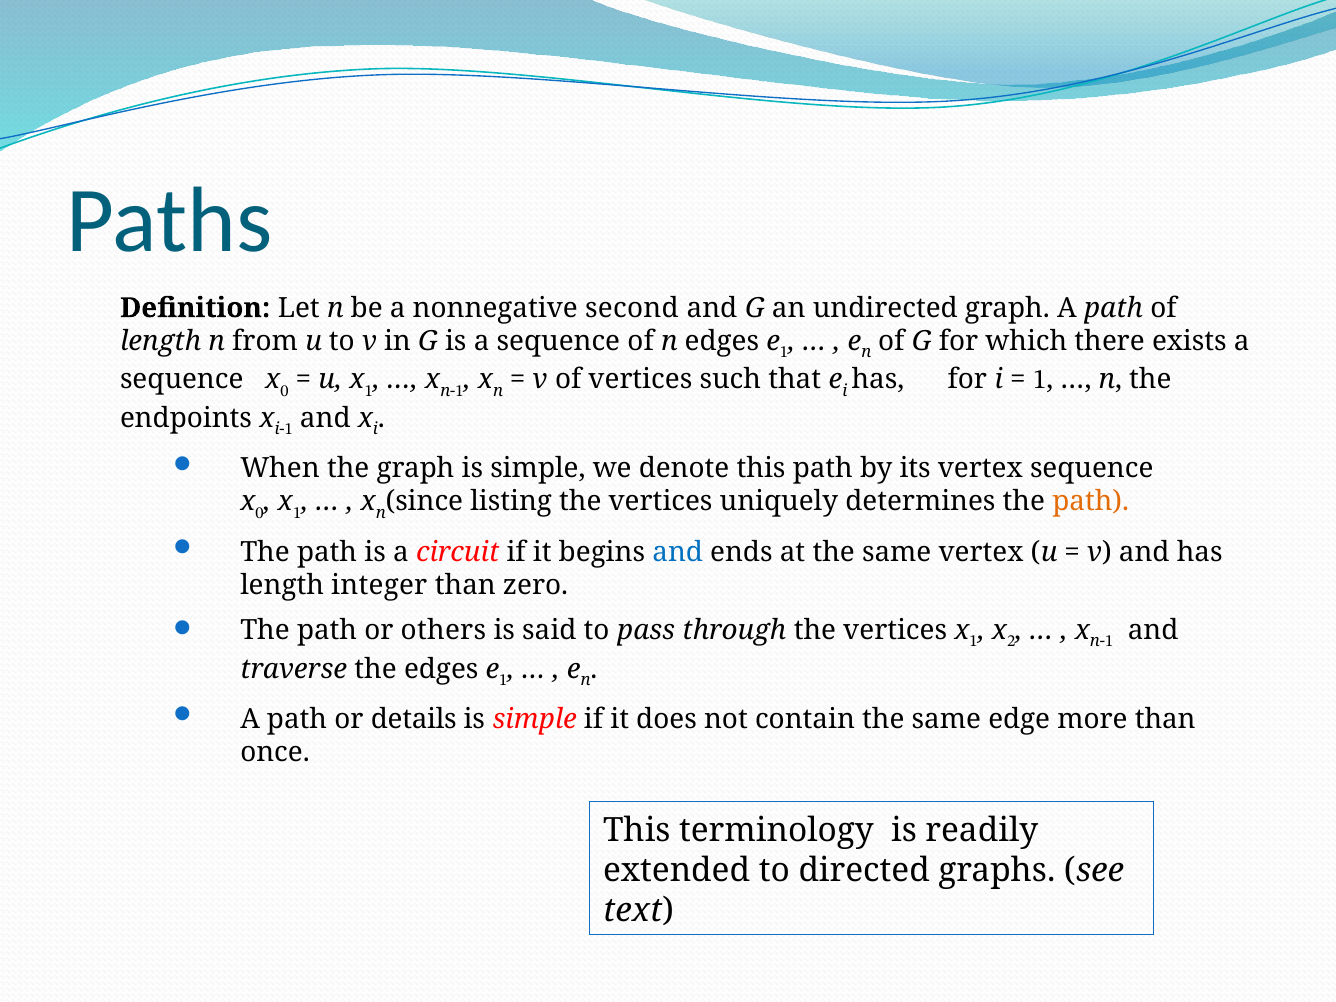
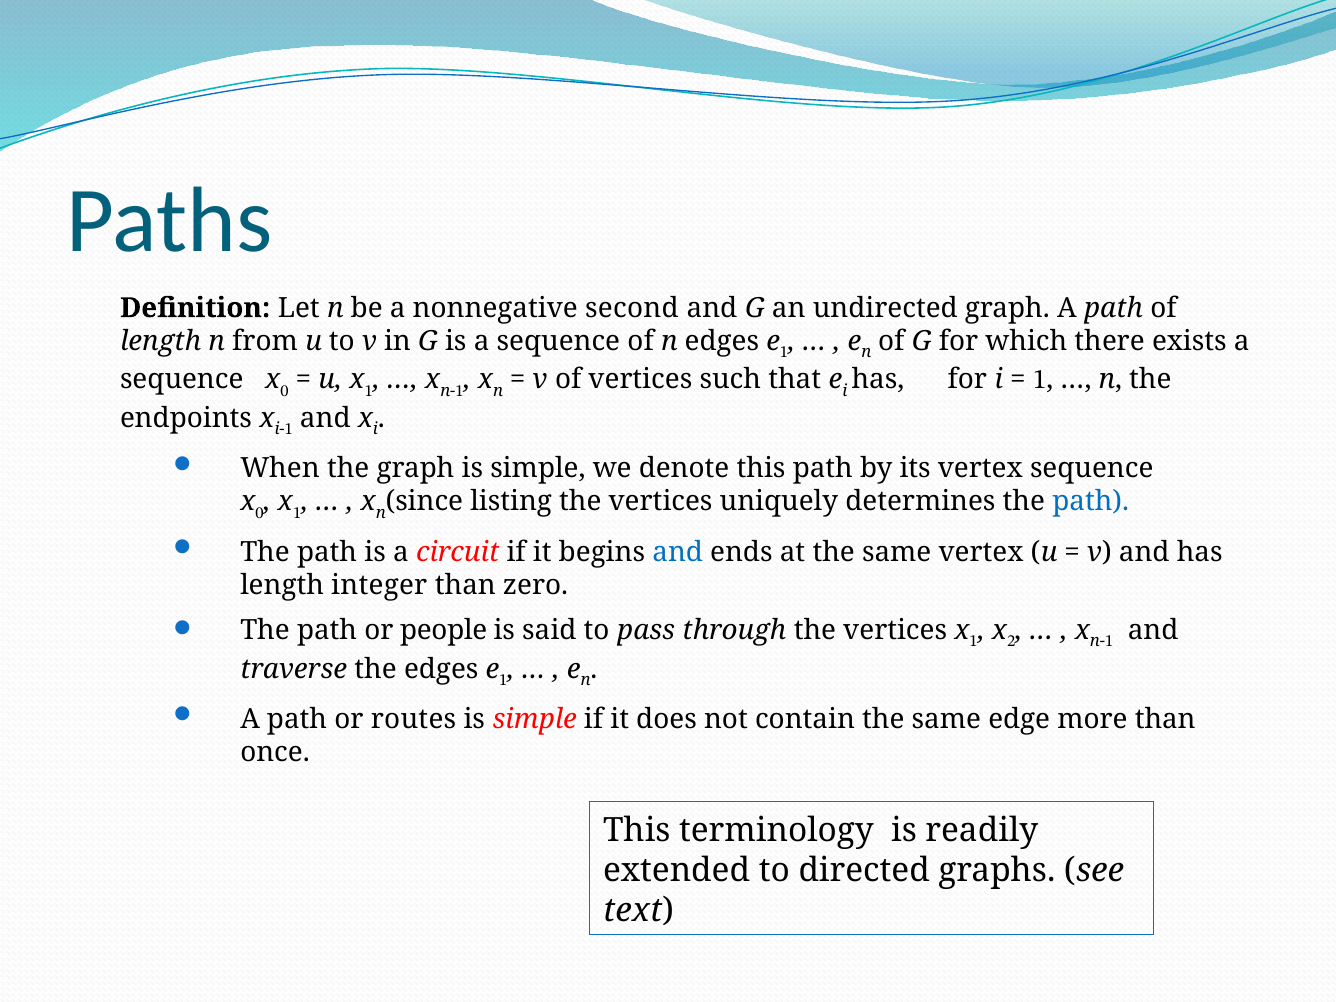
path at (1091, 502) colour: orange -> blue
others: others -> people
details: details -> routes
